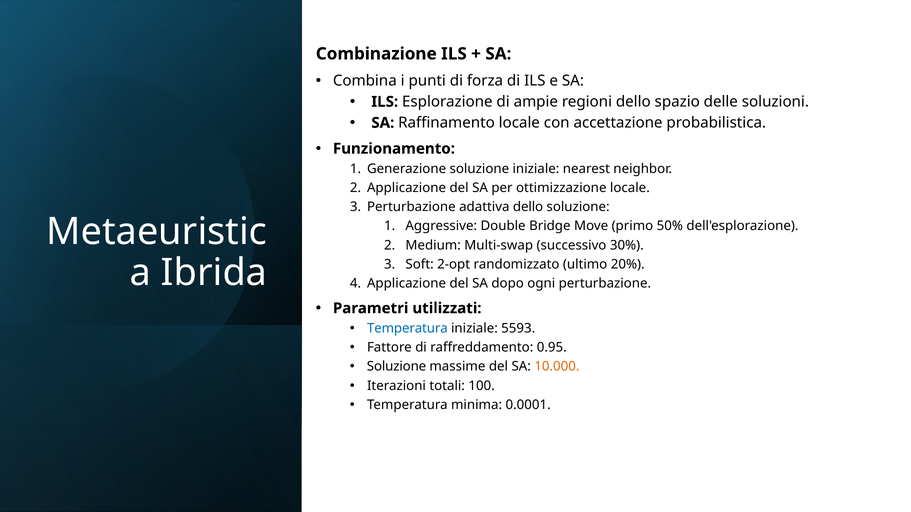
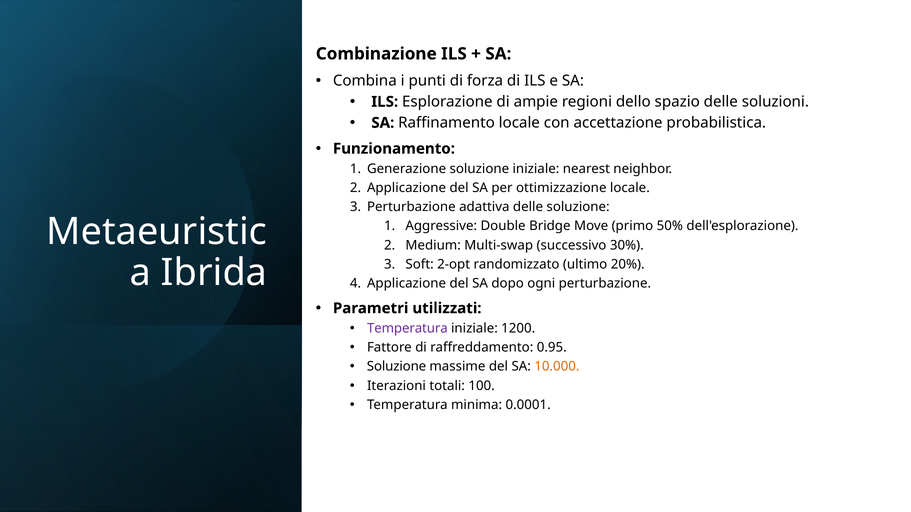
adattiva dello: dello -> delle
Temperatura at (407, 329) colour: blue -> purple
5593: 5593 -> 1200
